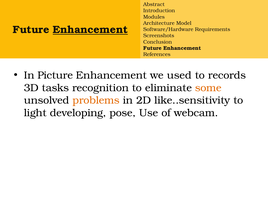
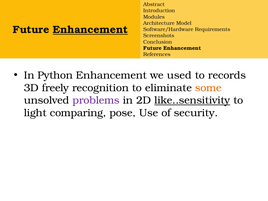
Picture: Picture -> Python
tasks: tasks -> freely
problems colour: orange -> purple
like..sensitivity underline: none -> present
developing: developing -> comparing
webcam: webcam -> security
